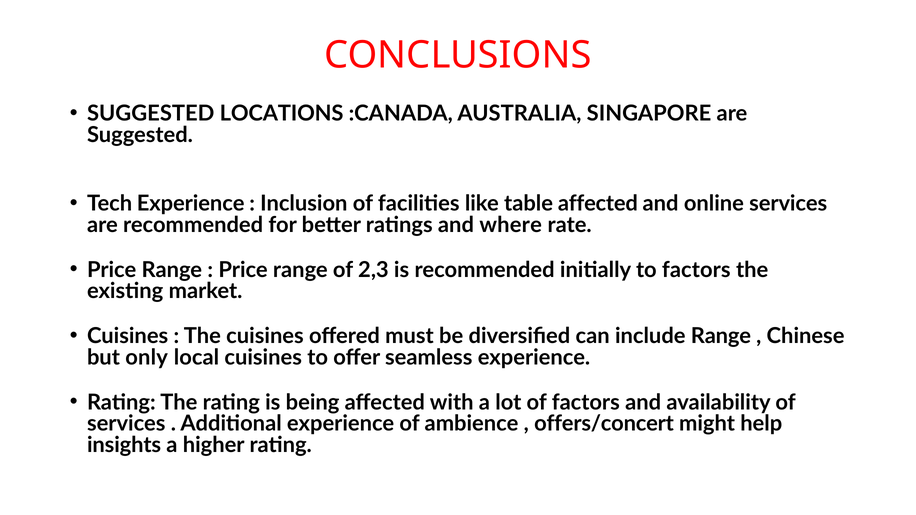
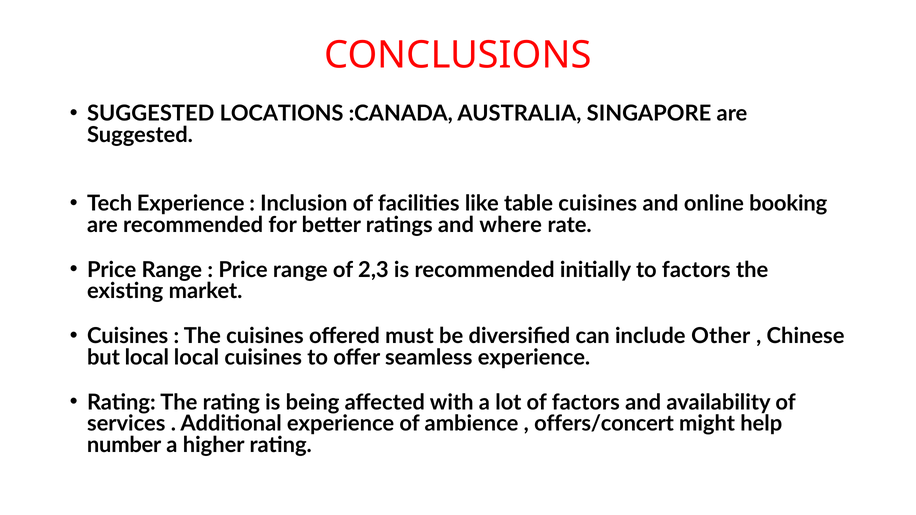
table affected: affected -> cuisines
online services: services -> booking
include Range: Range -> Other
but only: only -> local
insights: insights -> number
